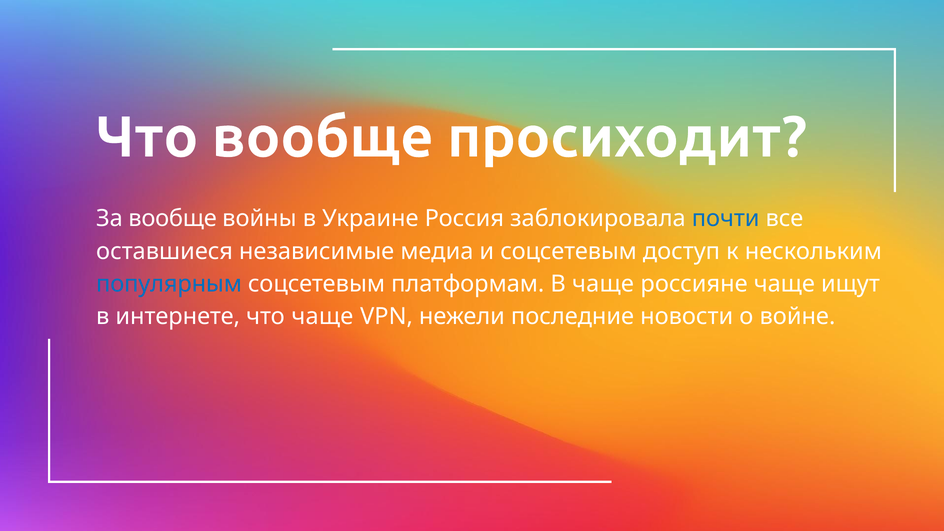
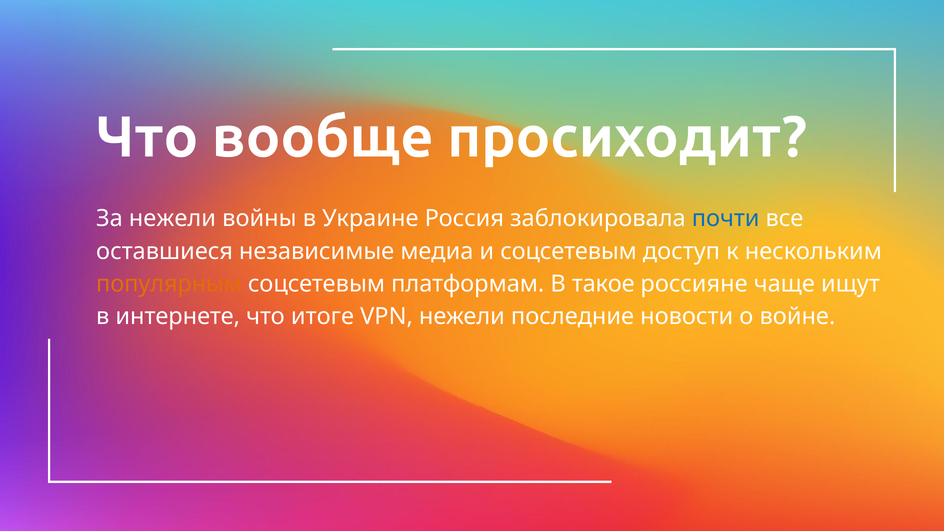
За вообще: вообще -> нежели
популярным colour: blue -> orange
В чаще: чаще -> такое
что чаще: чаще -> итоге
